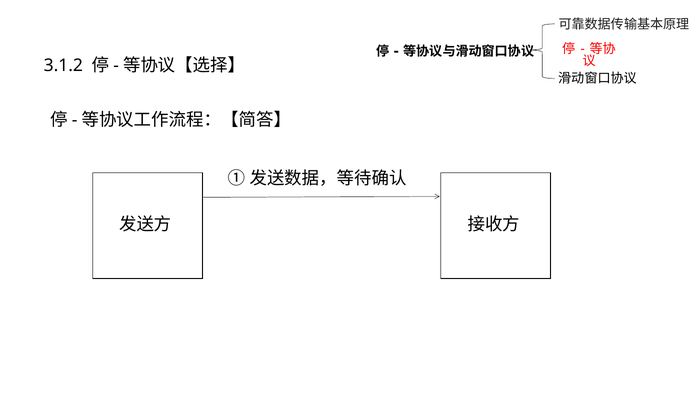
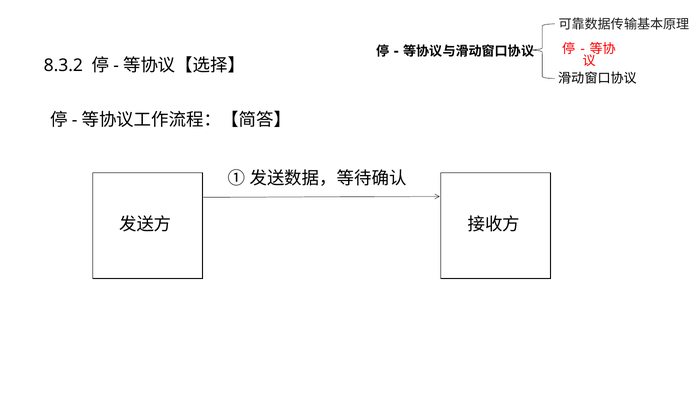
3.1.2: 3.1.2 -> 8.3.2
